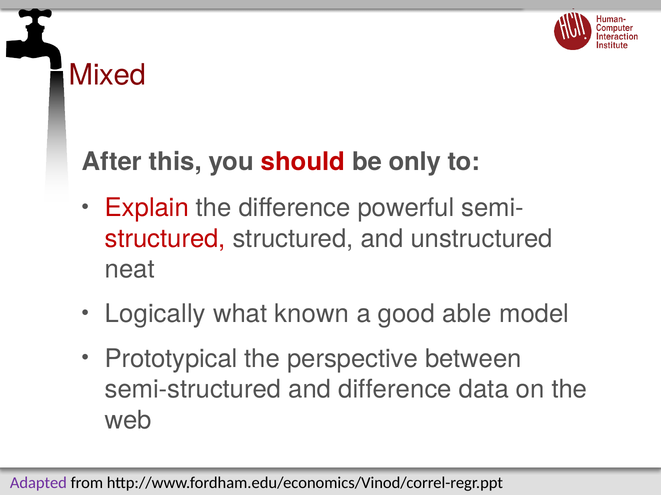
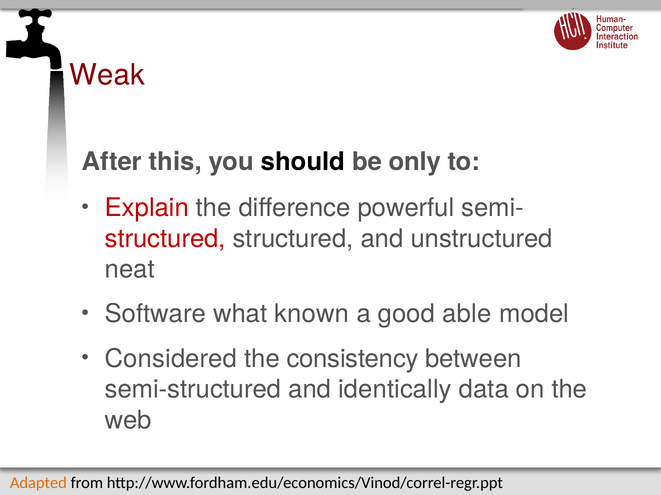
Mixed: Mixed -> Weak
should colour: red -> black
Logically: Logically -> Software
Prototypical: Prototypical -> Considered
perspective: perspective -> consistency
and difference: difference -> identically
Adapted colour: purple -> orange
